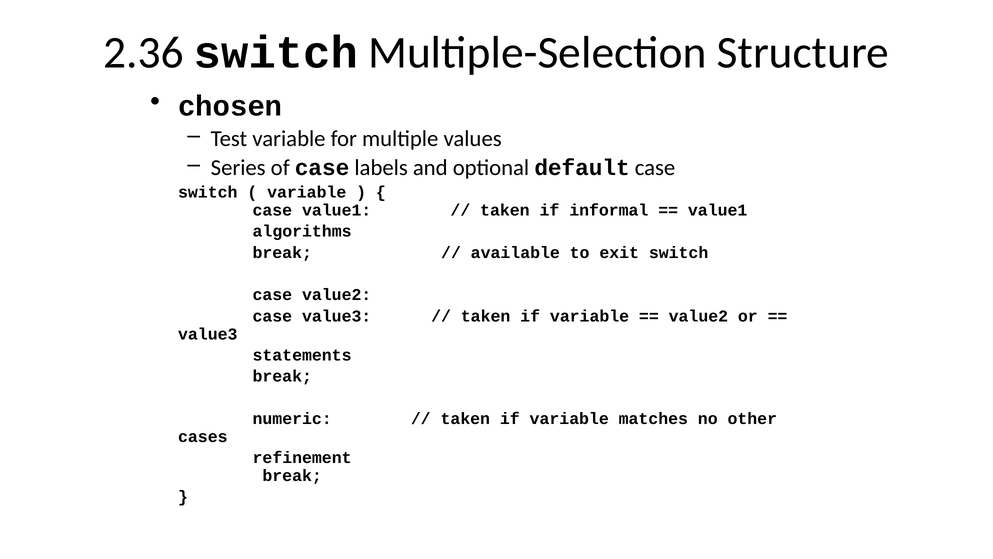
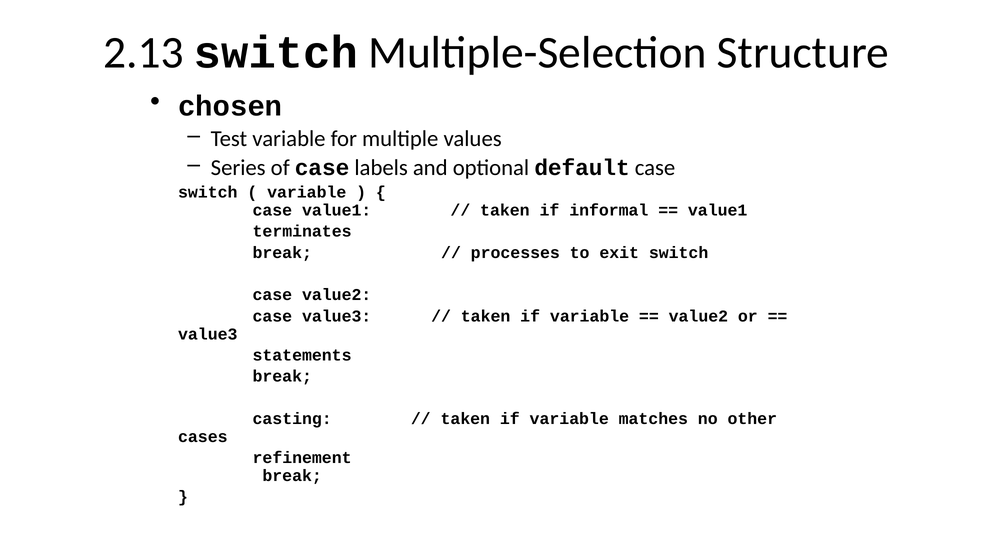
2.36: 2.36 -> 2.13
algorithms: algorithms -> terminates
available: available -> processes
numeric: numeric -> casting
